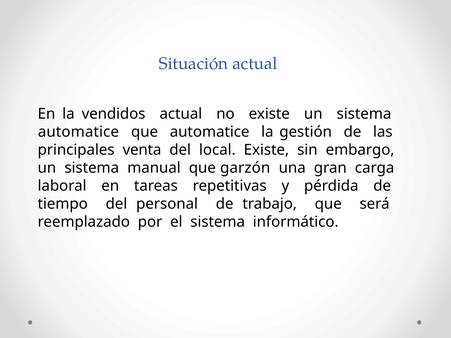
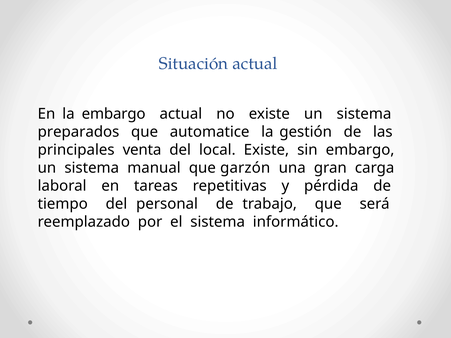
la vendidos: vendidos -> embargo
automatice at (78, 132): automatice -> preparados
